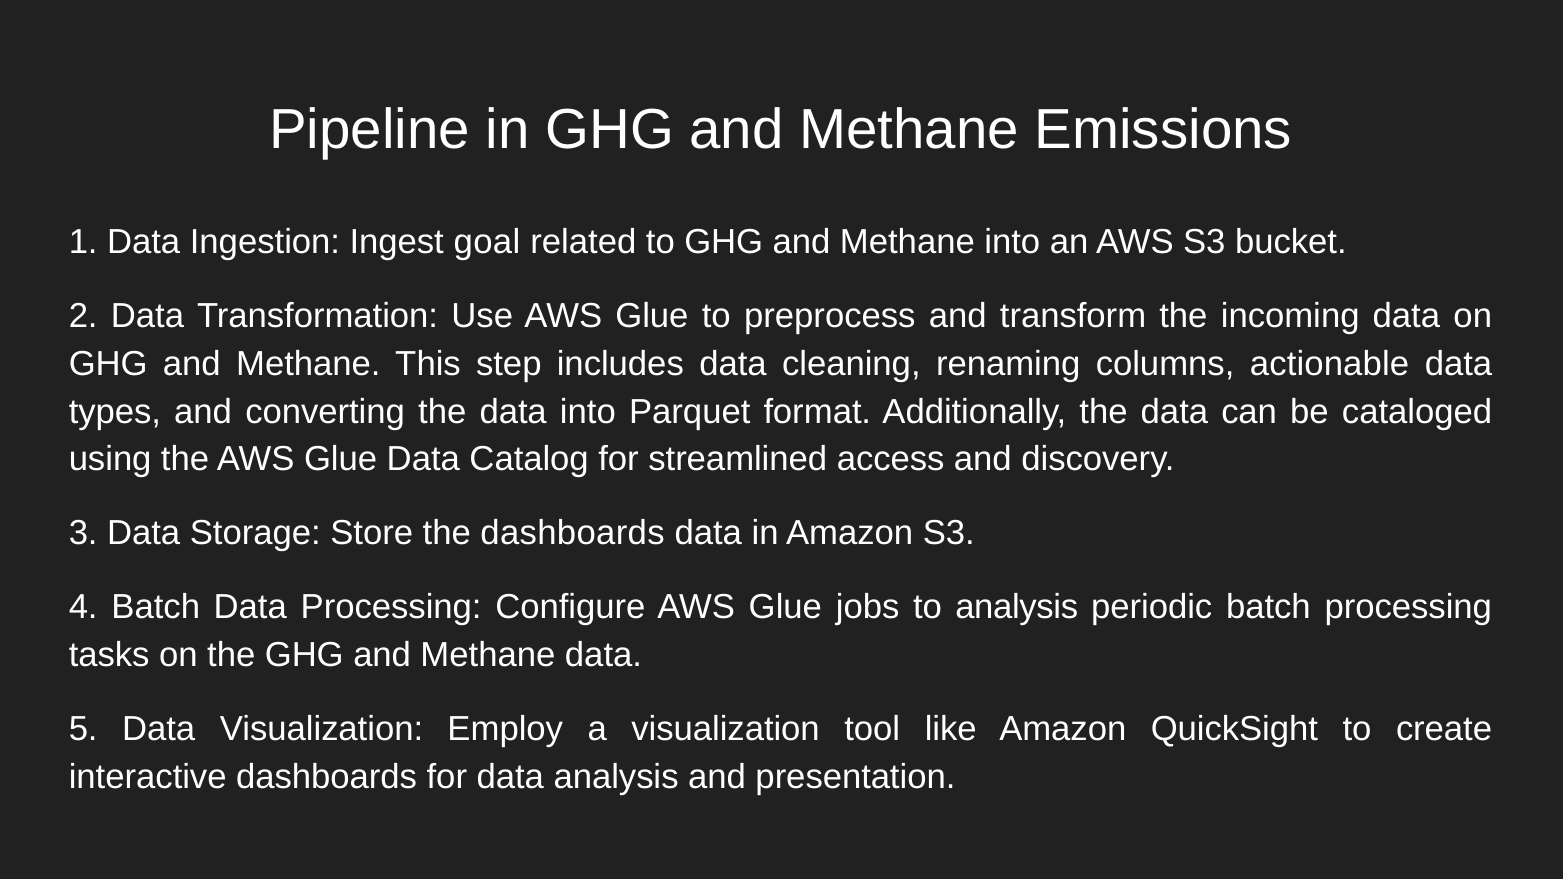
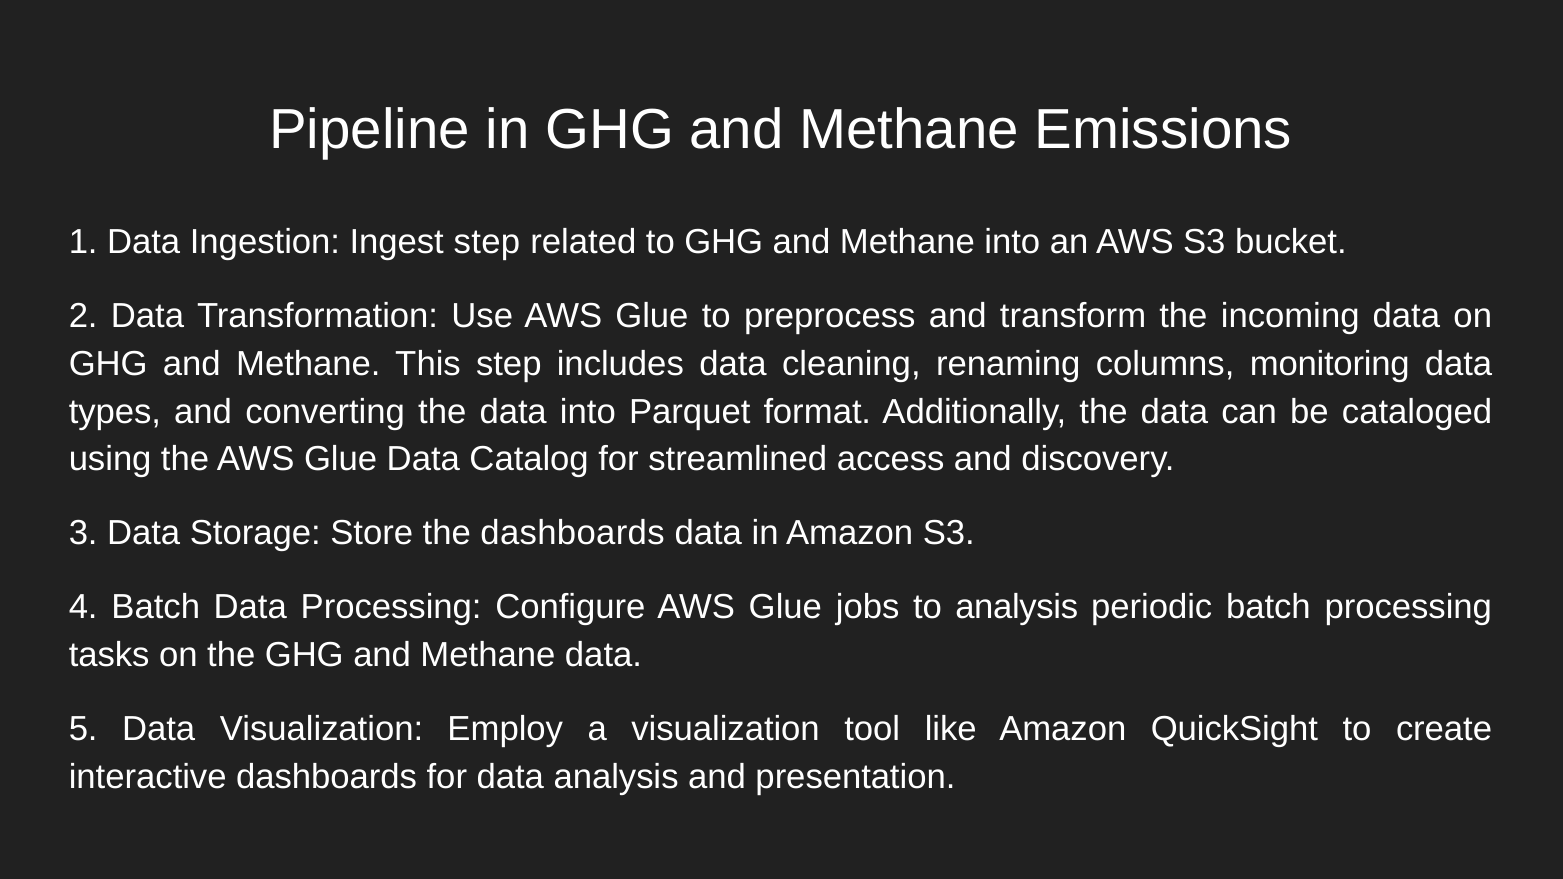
Ingest goal: goal -> step
actionable: actionable -> monitoring
